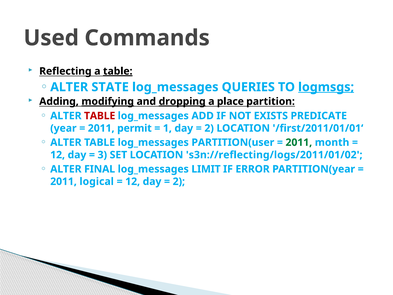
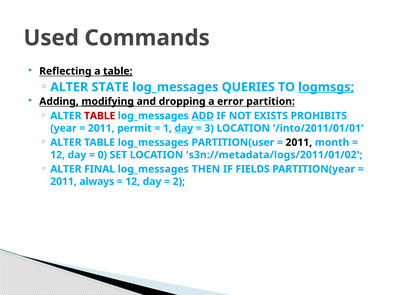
dropping underline: present -> none
place: place -> error
ADD underline: none -> present
PREDICATE: PREDICATE -> PROHIBITS
day at (184, 128) underline: none -> present
2 at (209, 128): 2 -> 3
/first/2011/01/01‘: /first/2011/01/01‘ -> /into/2011/01/01‘
2011 at (299, 142) colour: green -> black
3: 3 -> 0
s3n://reflecting/logs/2011/01/02: s3n://reflecting/logs/2011/01/02 -> s3n://metadata/logs/2011/01/02
LIMIT: LIMIT -> THEN
ERROR: ERROR -> FIELDS
logical: logical -> always
